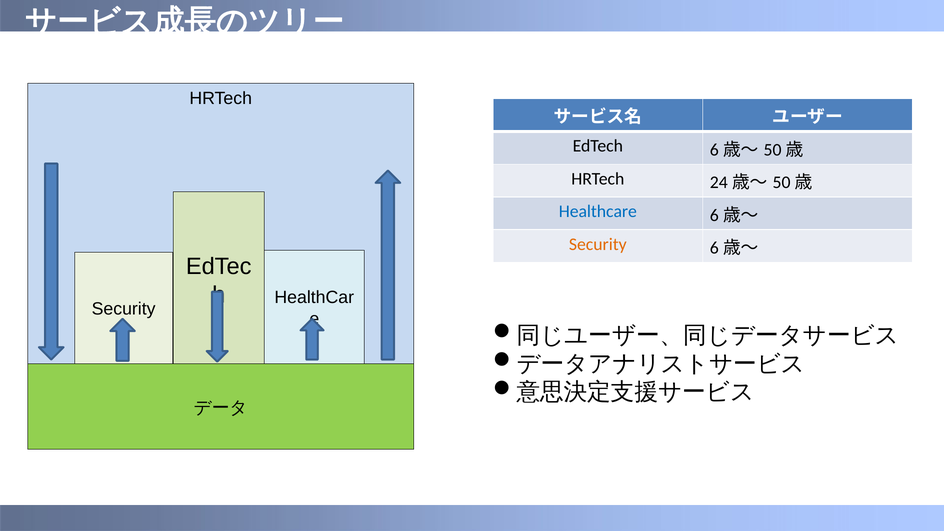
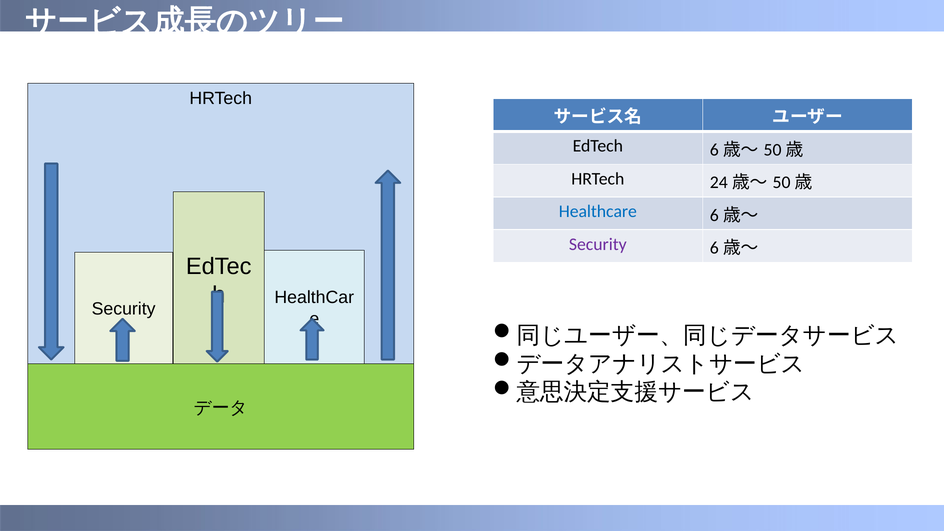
Security at (598, 244) colour: orange -> purple
